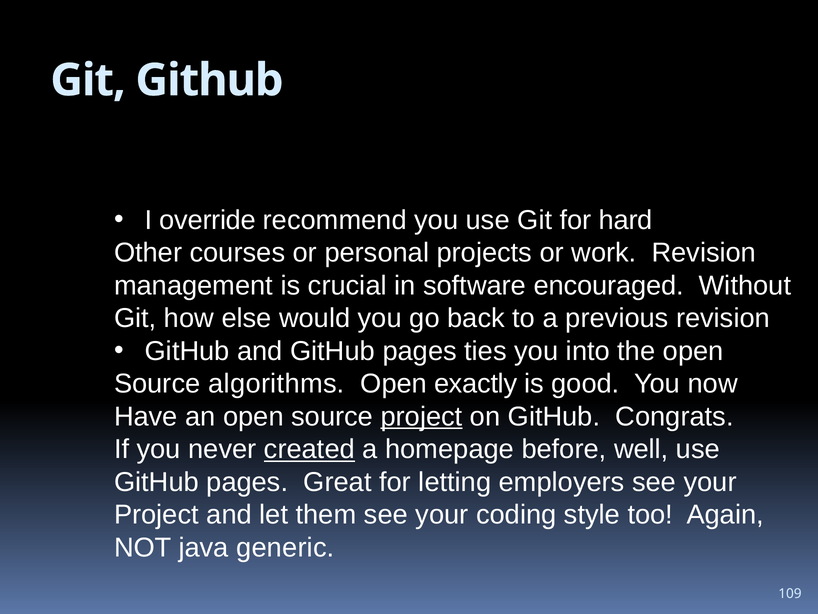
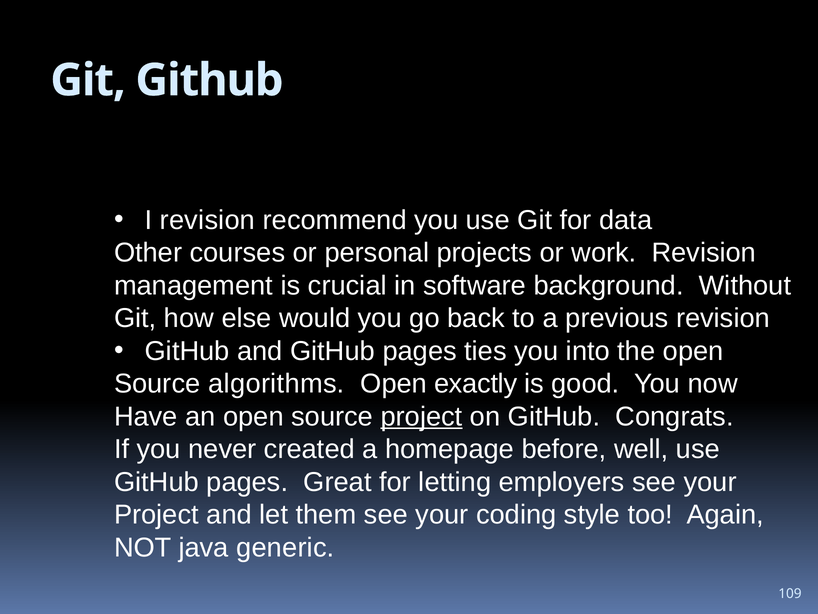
I override: override -> revision
hard: hard -> data
encouraged: encouraged -> background
created underline: present -> none
